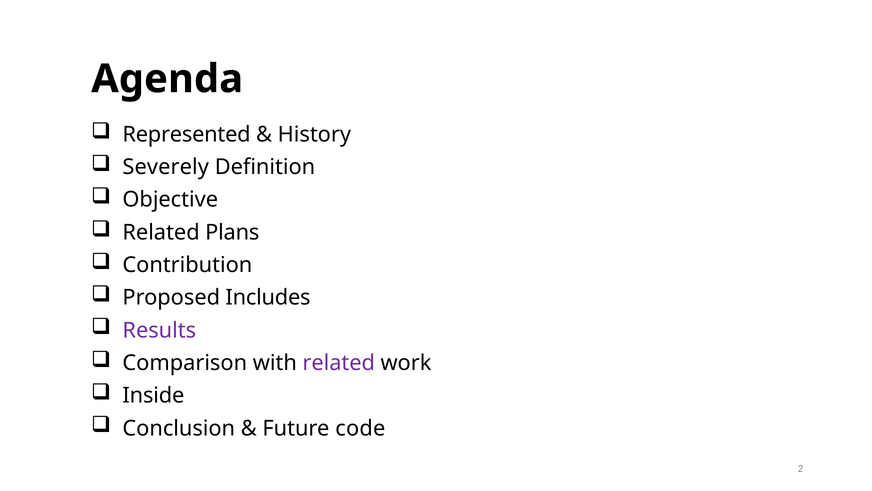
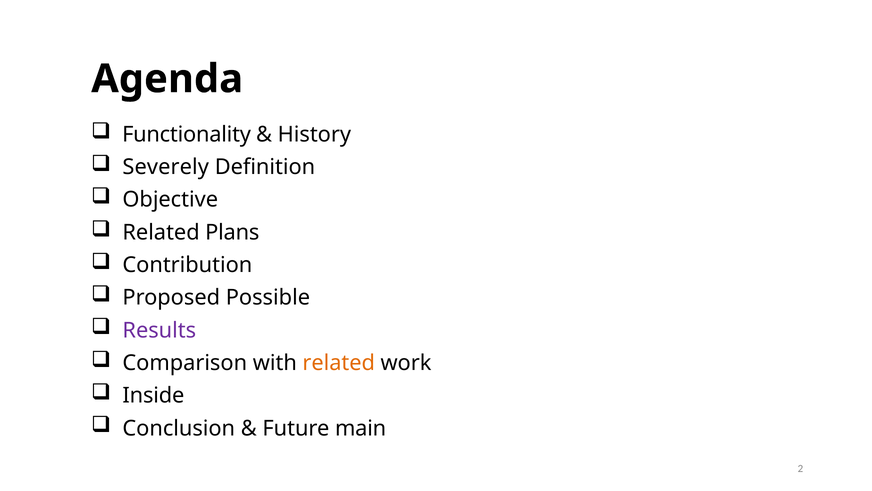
Represented: Represented -> Functionality
Includes: Includes -> Possible
related at (339, 363) colour: purple -> orange
code: code -> main
